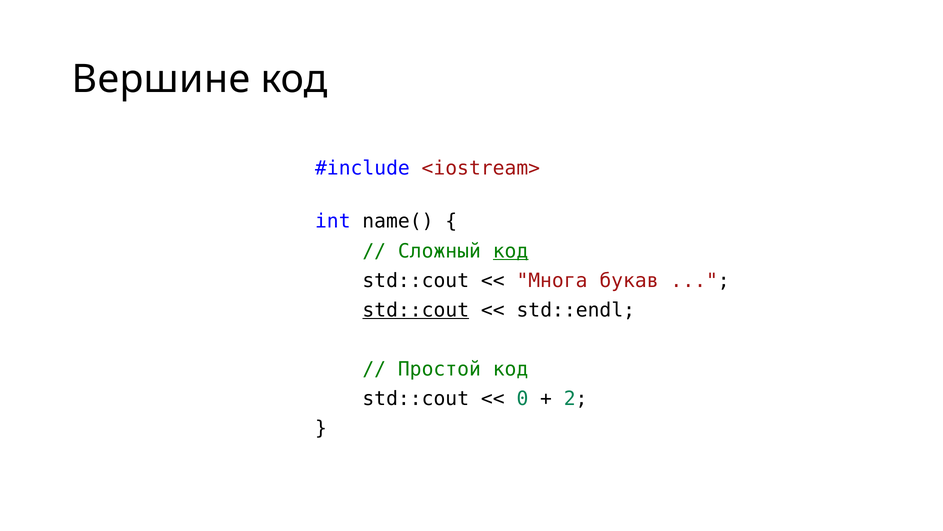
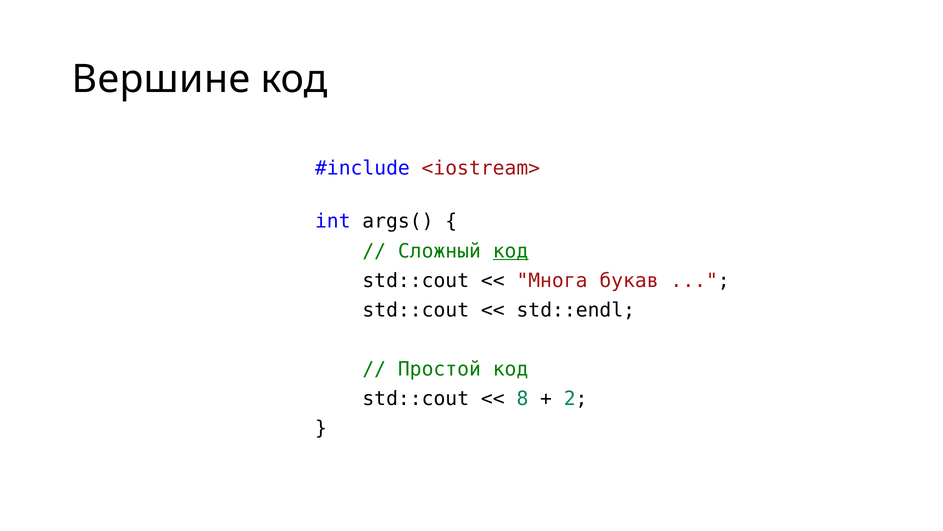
name(: name( -> args(
std::cout at (416, 310) underline: present -> none
0: 0 -> 8
